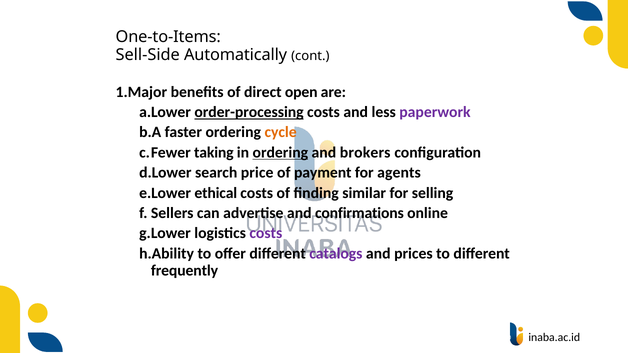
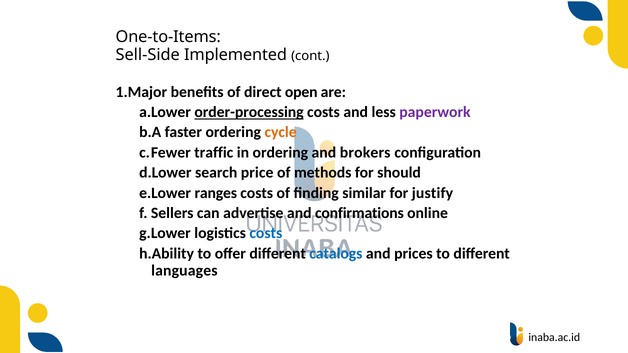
Automatically: Automatically -> Implemented
taking: taking -> traffic
ordering at (280, 153) underline: present -> none
payment: payment -> methods
agents: agents -> should
ethical: ethical -> ranges
selling: selling -> justify
costs at (266, 233) colour: purple -> blue
catalogs colour: purple -> blue
frequently: frequently -> languages
